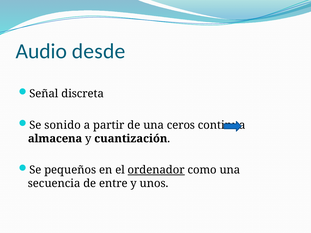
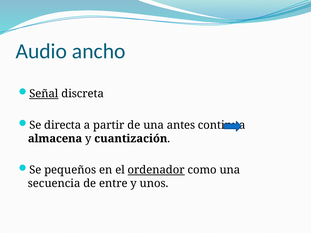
desde: desde -> ancho
Señal underline: none -> present
sonido: sonido -> directa
ceros: ceros -> antes
